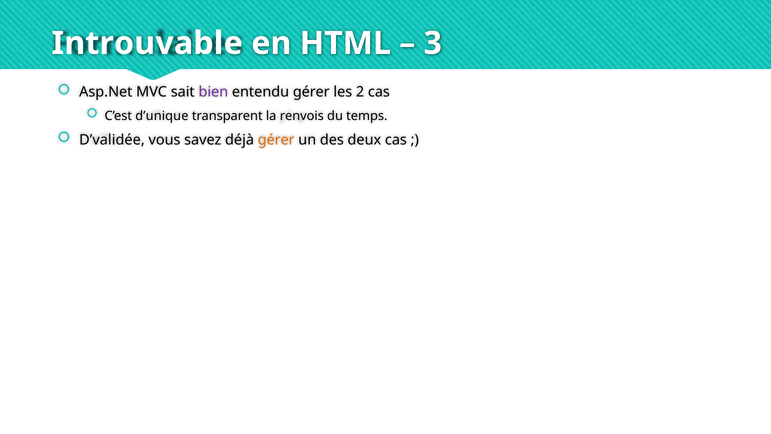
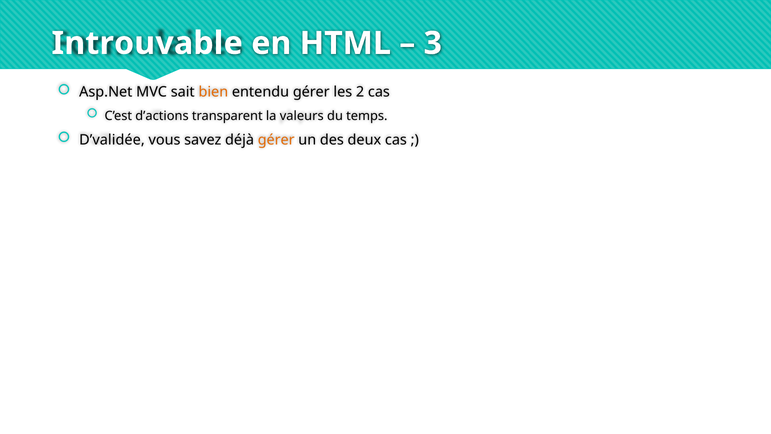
bien colour: purple -> orange
d’unique: d’unique -> d’actions
renvois: renvois -> valeurs
